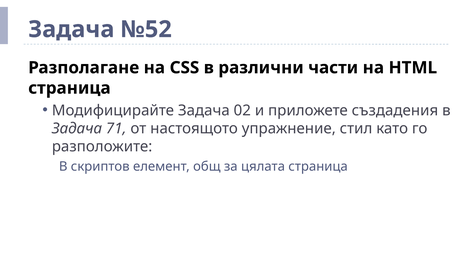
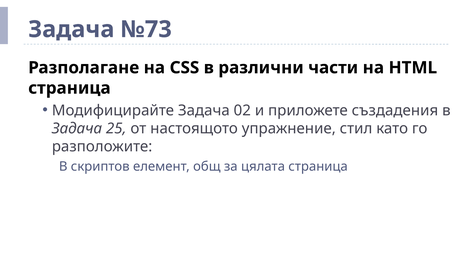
№52: №52 -> №73
71: 71 -> 25
